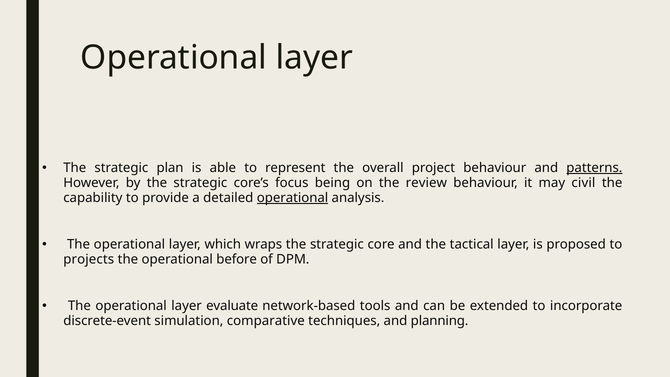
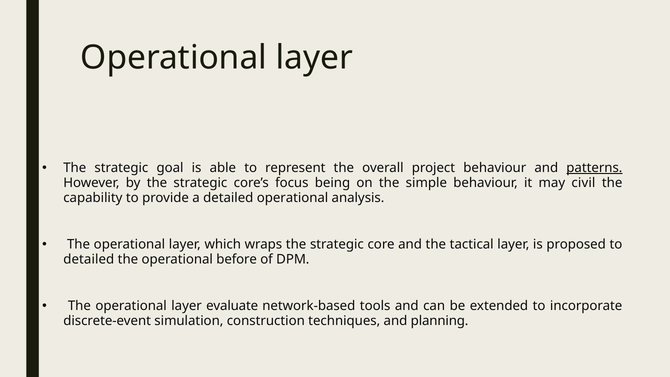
plan: plan -> goal
review: review -> simple
operational at (293, 198) underline: present -> none
projects at (89, 259): projects -> detailed
comparative: comparative -> construction
